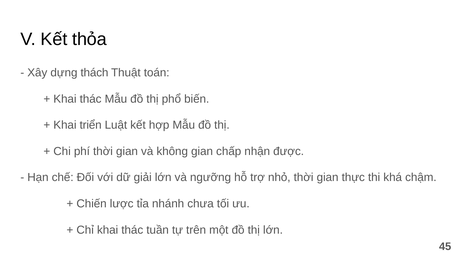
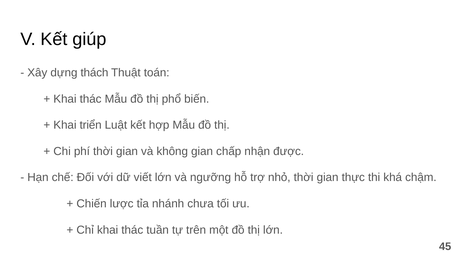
thỏa: thỏa -> giúp
giải: giải -> viết
